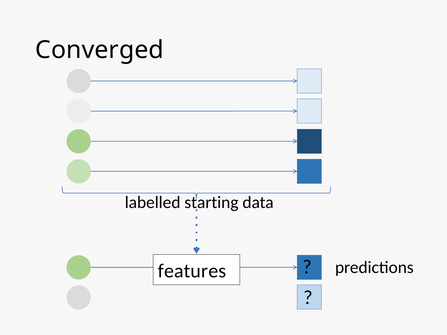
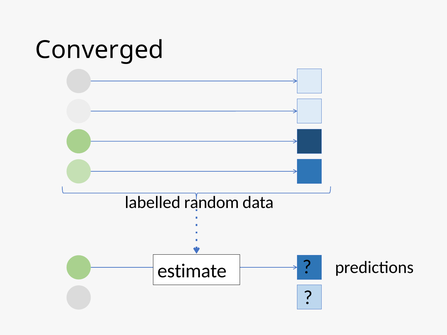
starting: starting -> random
features: features -> estimate
